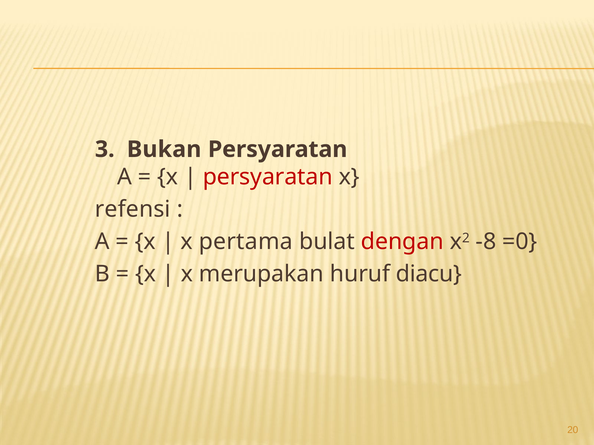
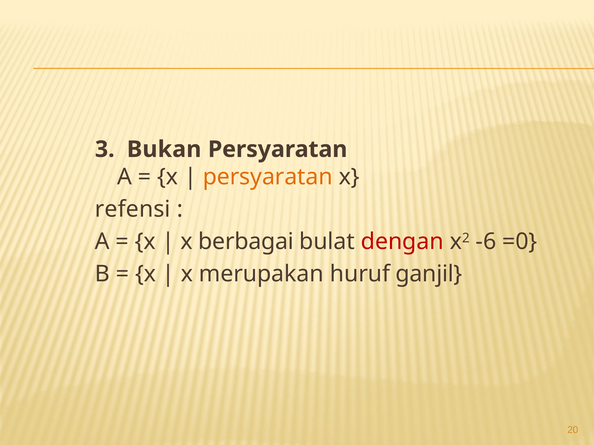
persyaratan at (268, 177) colour: red -> orange
pertama: pertama -> berbagai
-8: -8 -> -6
diacu: diacu -> ganjil
